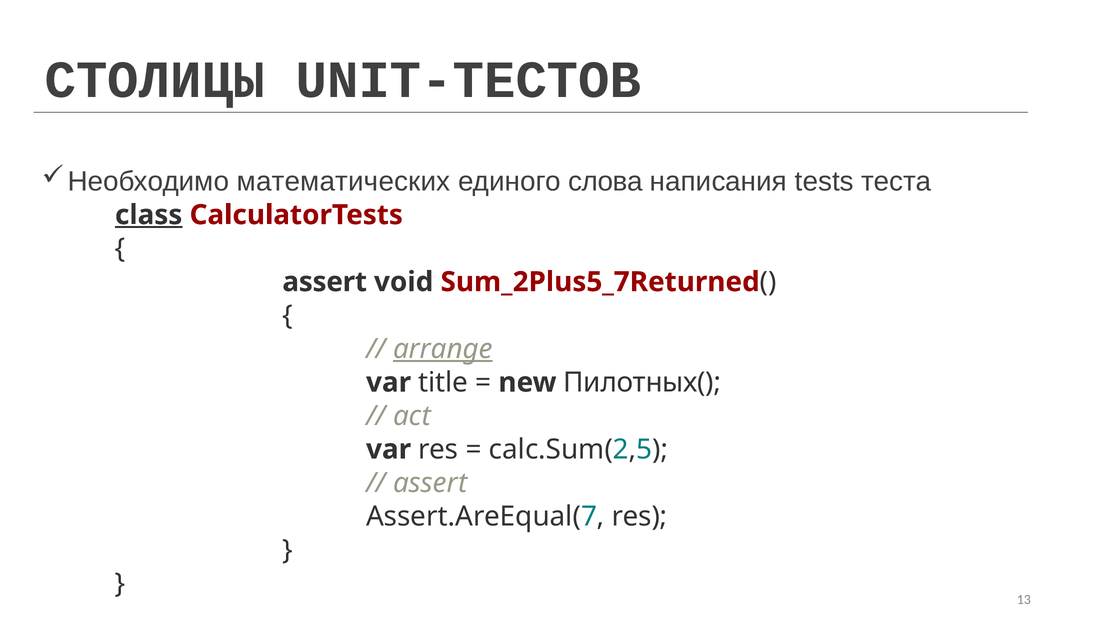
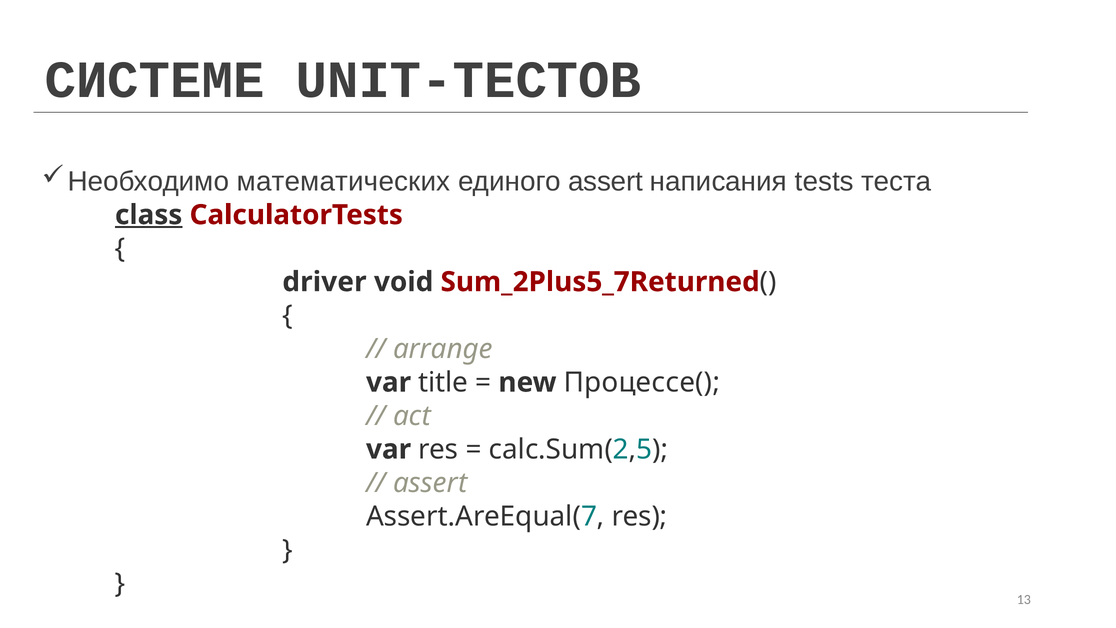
СТОЛИЦЫ: СТОЛИЦЫ -> СИСТЕМЕ
единого слова: слова -> assert
assert at (325, 282): assert -> driver
arrange underline: present -> none
Пилотных(: Пилотных( -> Процессе(
